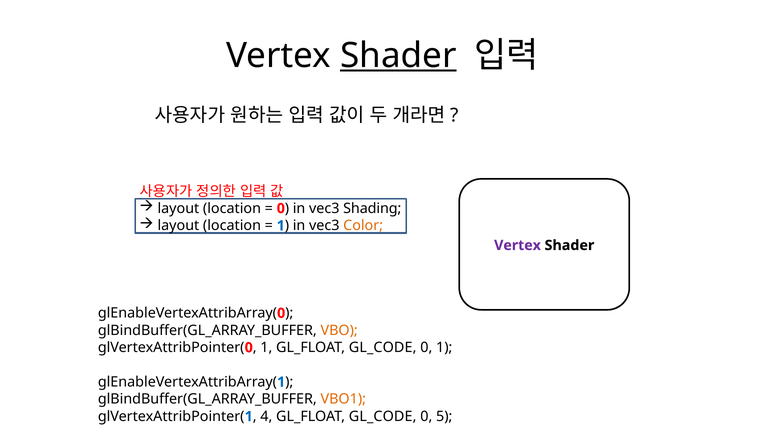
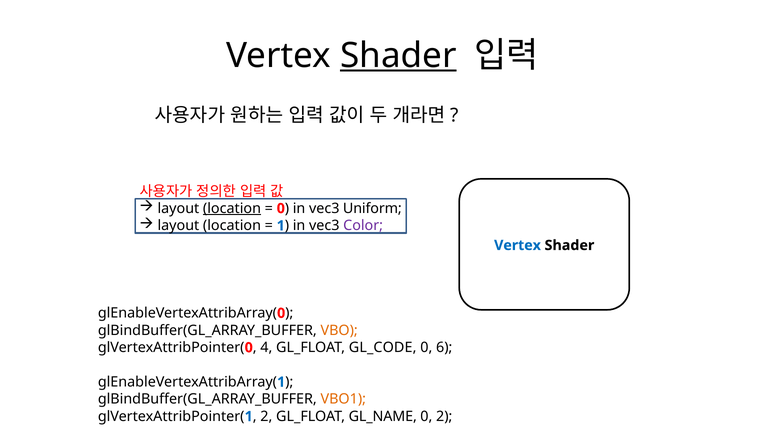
location at (232, 209) underline: none -> present
Shading: Shading -> Uniform
Color colour: orange -> purple
Vertex at (518, 246) colour: purple -> blue
1 at (266, 348): 1 -> 4
0 1: 1 -> 6
4 at (266, 417): 4 -> 2
GL_CODE at (383, 417): GL_CODE -> GL_NAME
0 5: 5 -> 2
